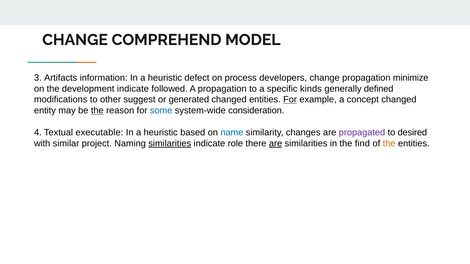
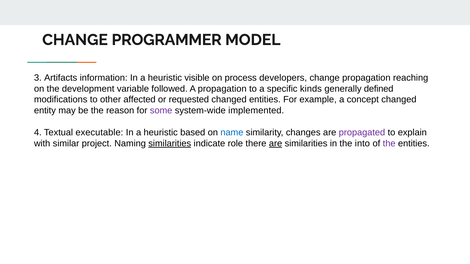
COMPREHEND: COMPREHEND -> PROGRAMMER
defect: defect -> visible
minimize: minimize -> reaching
development indicate: indicate -> variable
suggest: suggest -> affected
generated: generated -> requested
For at (290, 100) underline: present -> none
the at (97, 111) underline: present -> none
some colour: blue -> purple
consideration: consideration -> implemented
desired: desired -> explain
find: find -> into
the at (389, 144) colour: orange -> purple
